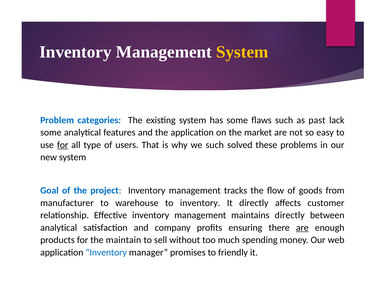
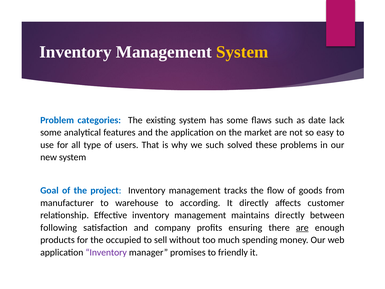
past: past -> date
for at (63, 145) underline: present -> none
to inventory: inventory -> according
analytical at (59, 227): analytical -> following
maintain: maintain -> occupied
Inventory at (106, 252) colour: blue -> purple
